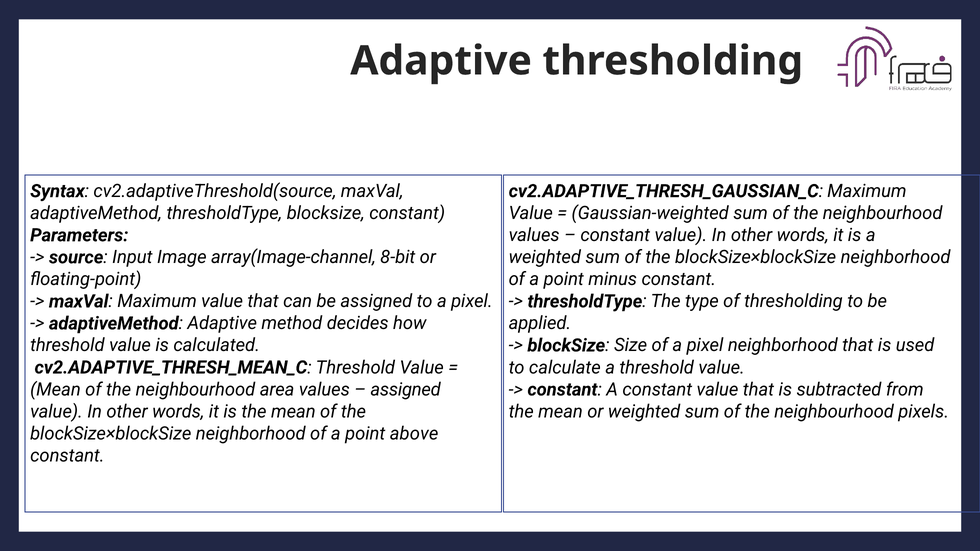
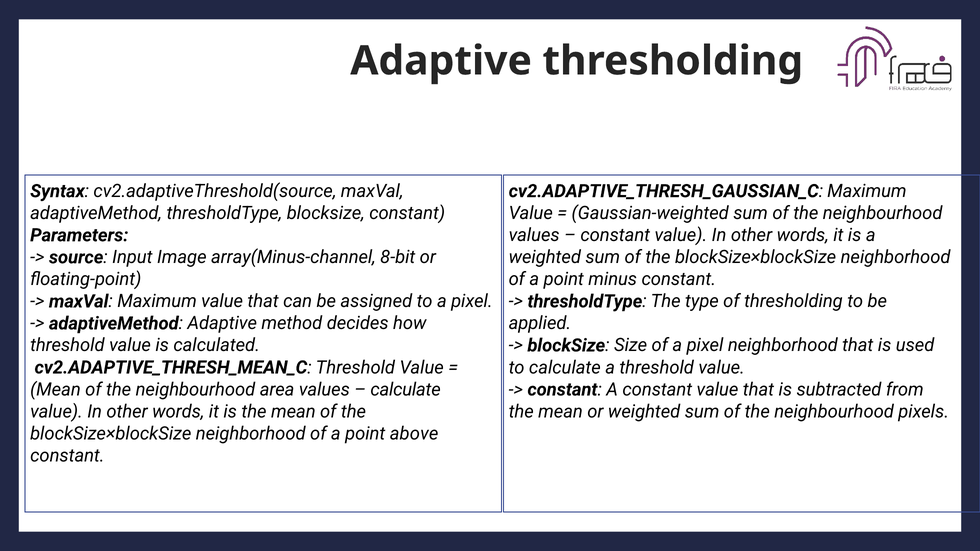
array(Image-channel: array(Image-channel -> array(Minus-channel
assigned at (406, 390): assigned -> calculate
